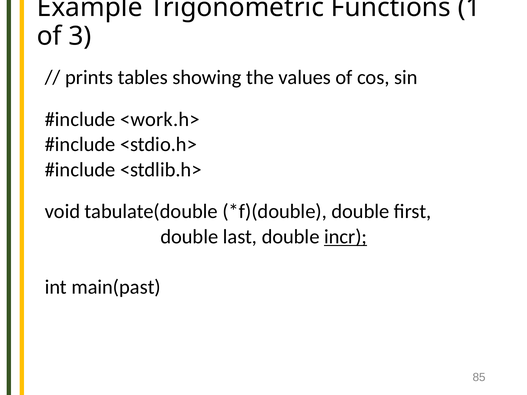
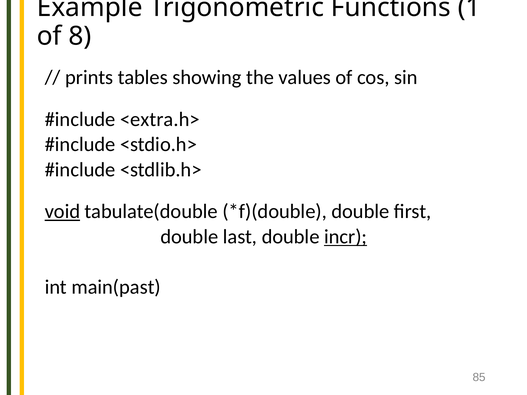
3: 3 -> 8
<work.h>: <work.h> -> <extra.h>
void underline: none -> present
